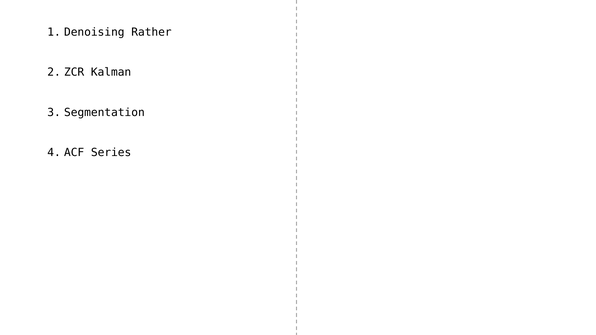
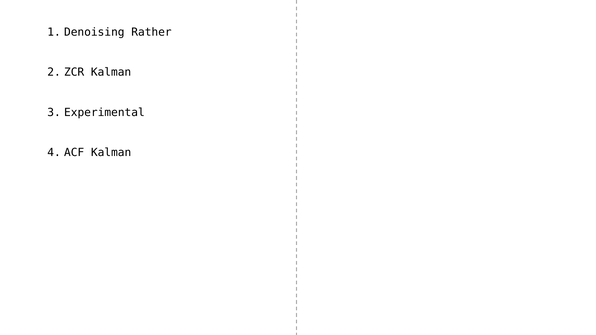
Segmentation: Segmentation -> Experimental
ACF Series: Series -> Kalman
